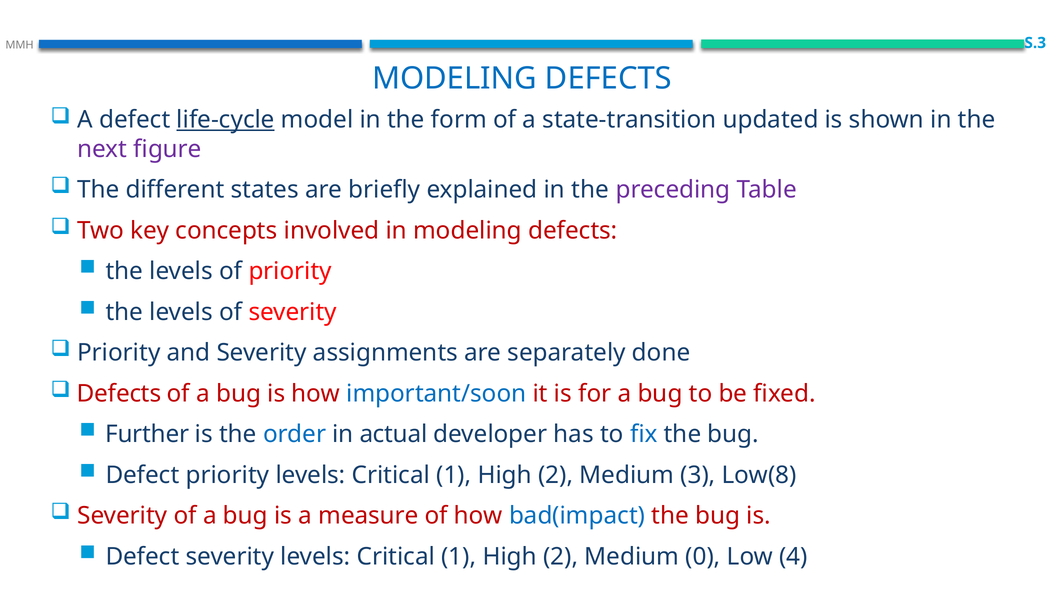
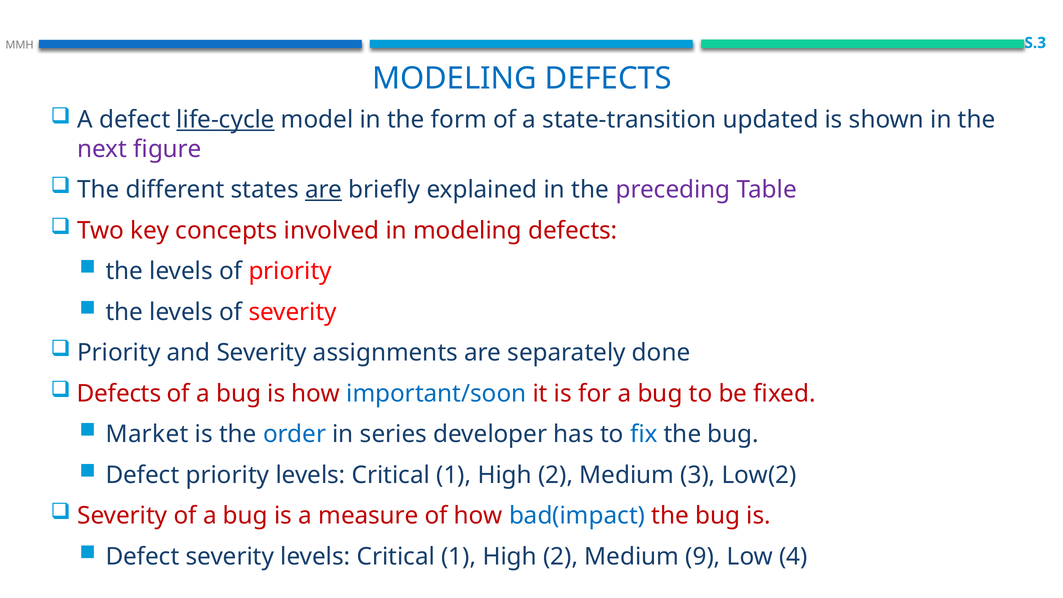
are at (324, 190) underline: none -> present
Further: Further -> Market
actual: actual -> series
Low(8: Low(8 -> Low(2
0: 0 -> 9
